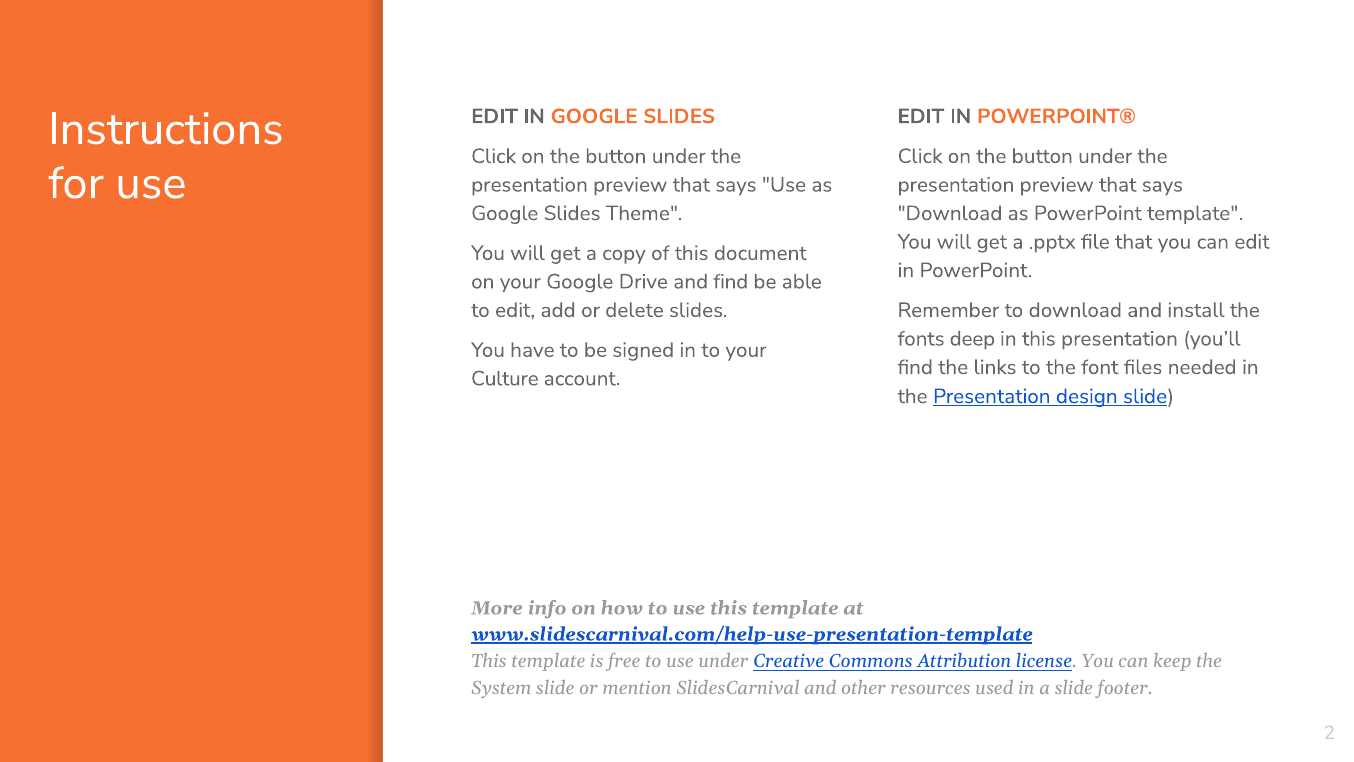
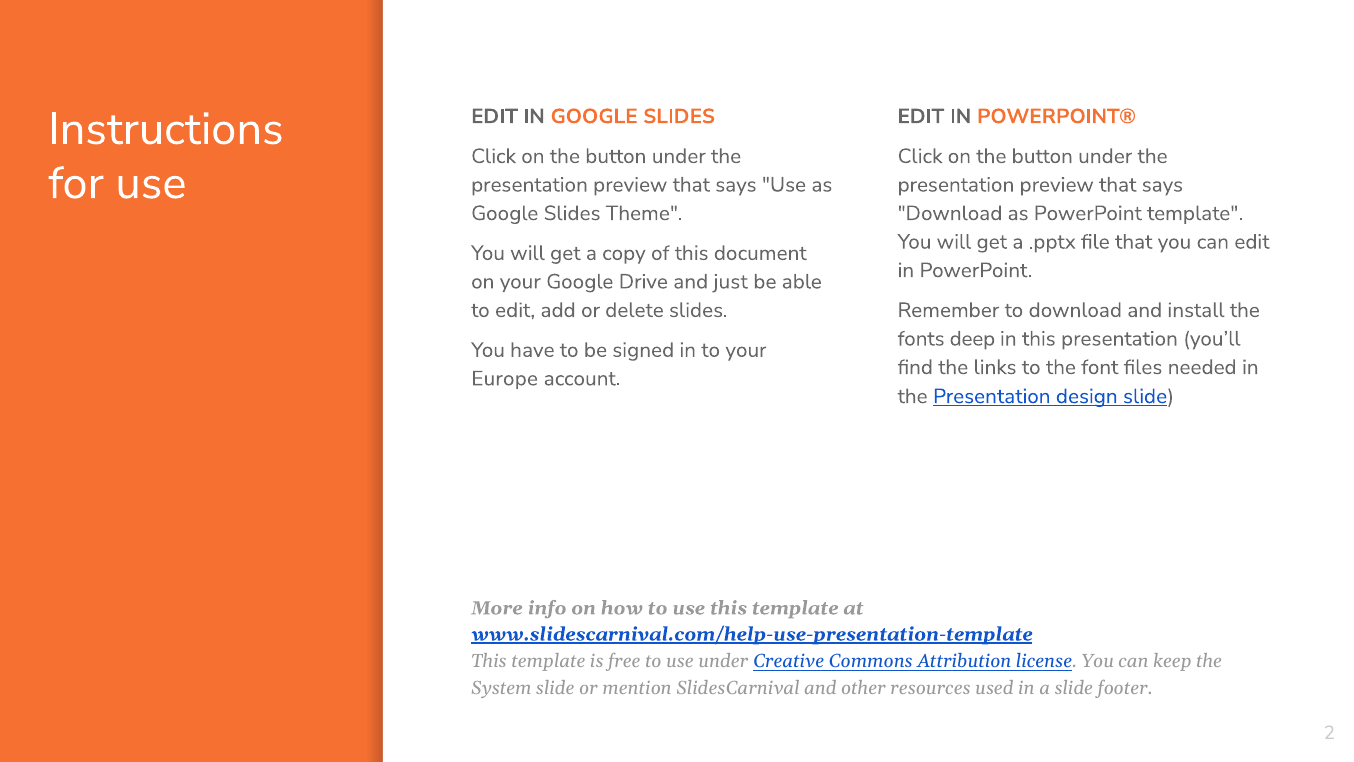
and find: find -> just
Culture: Culture -> Europe
